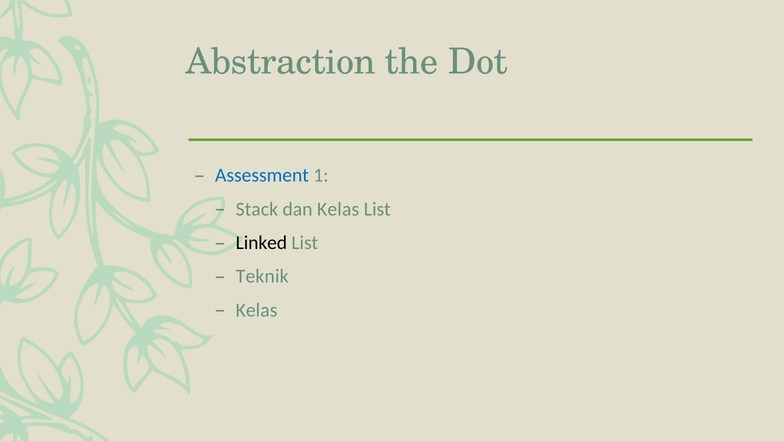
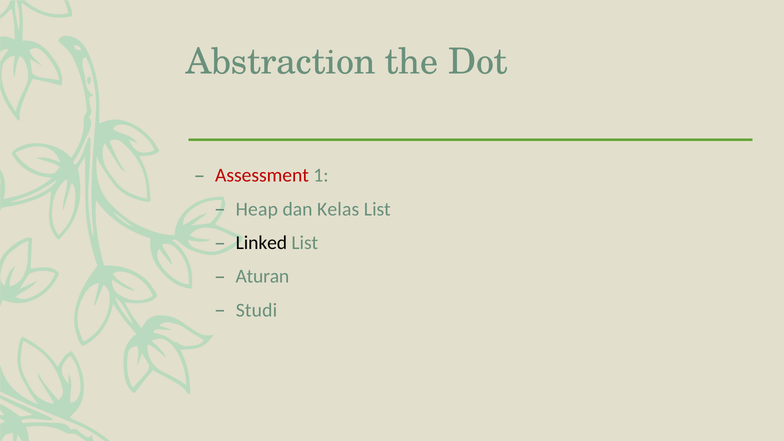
Assessment colour: blue -> red
Stack: Stack -> Heap
Teknik: Teknik -> Aturan
Kelas at (257, 310): Kelas -> Studi
